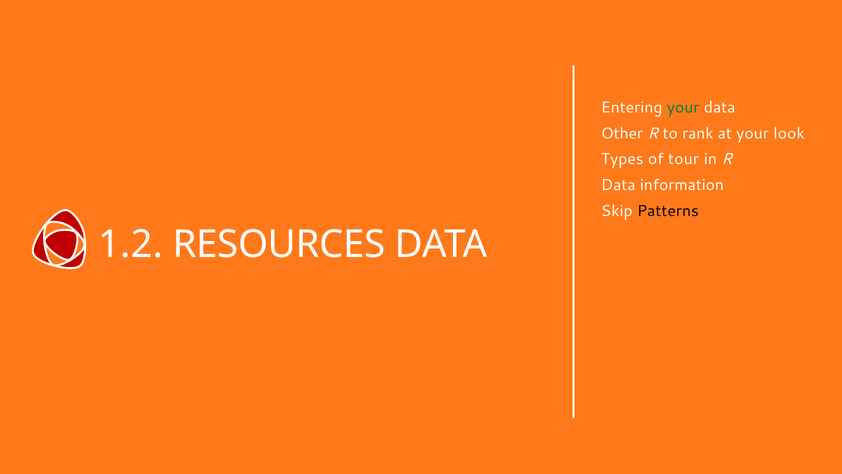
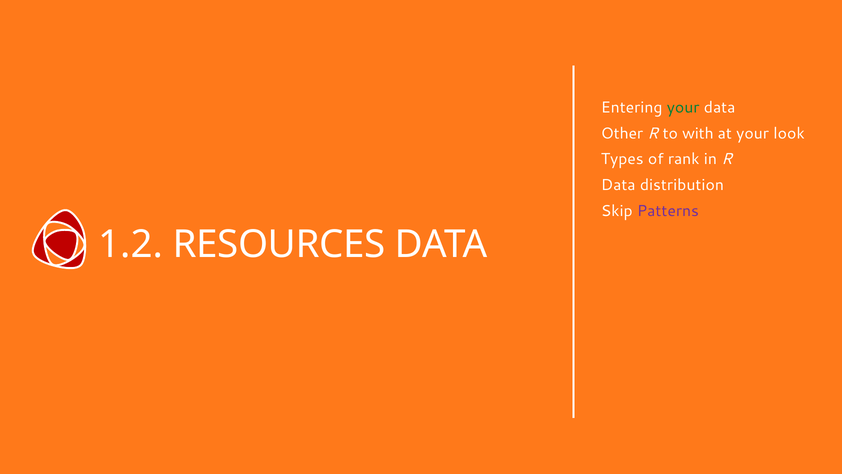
rank: rank -> with
tour: tour -> rank
information: information -> distribution
Patterns colour: black -> purple
